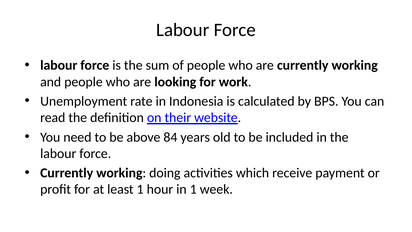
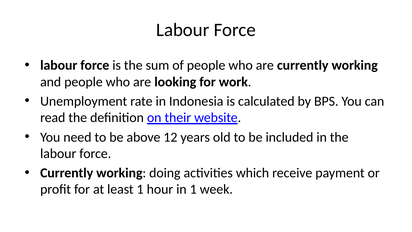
84: 84 -> 12
